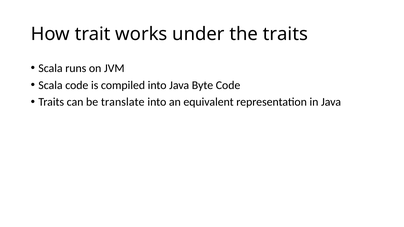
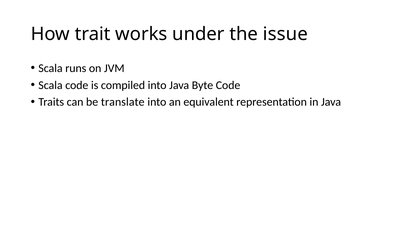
the traits: traits -> issue
